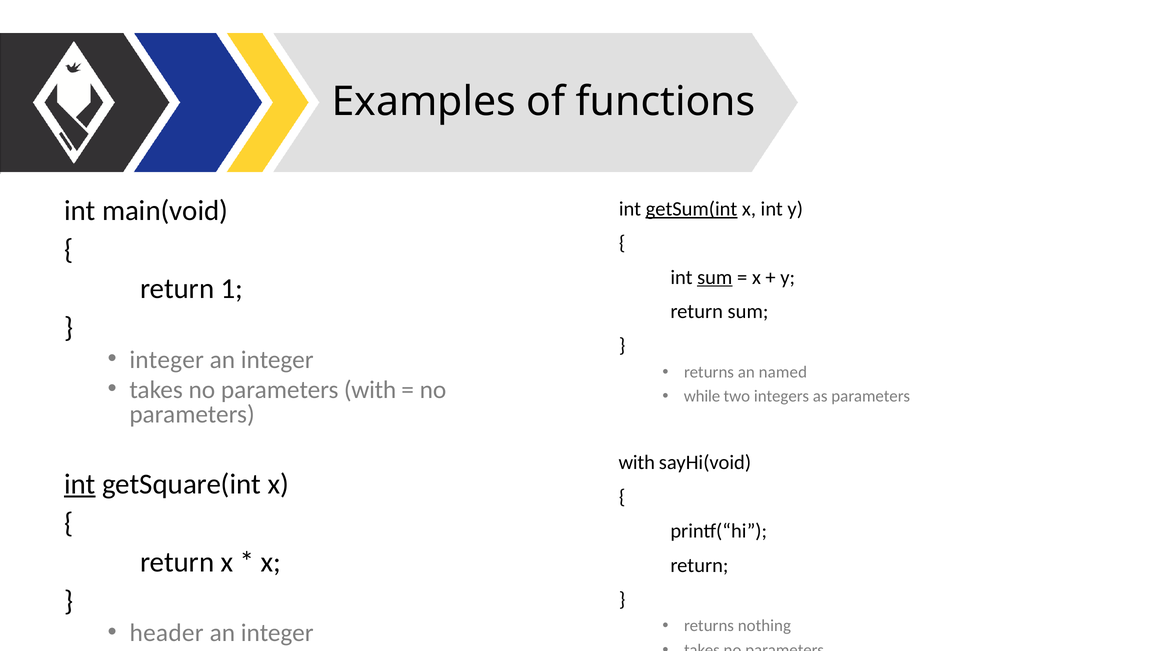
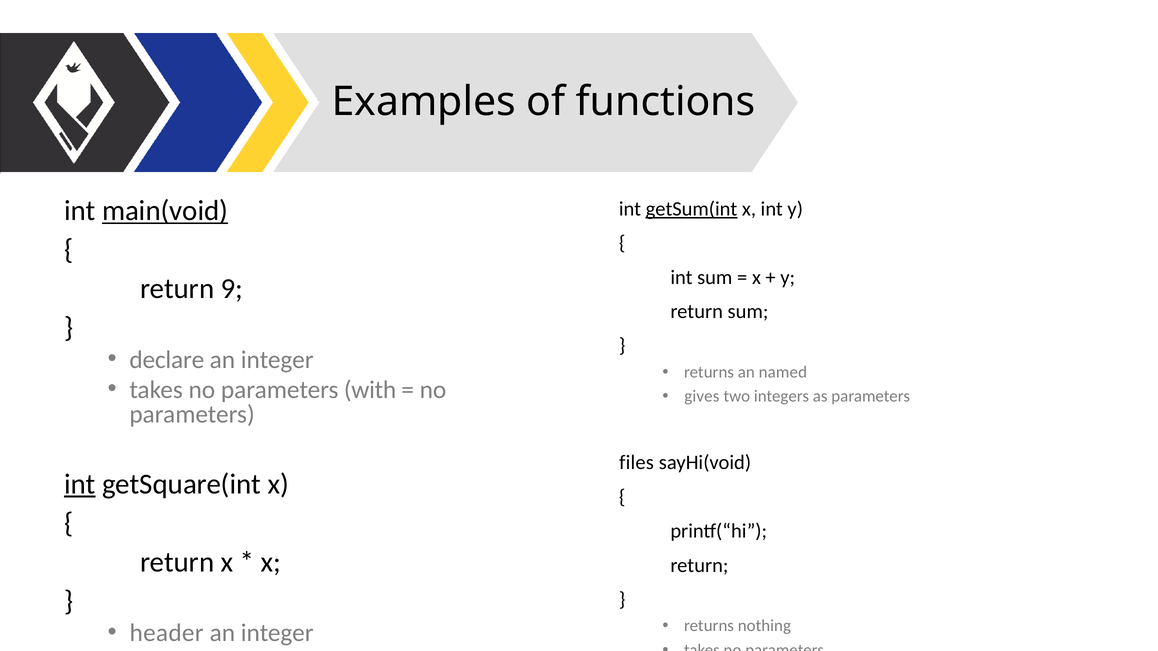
main(void underline: none -> present
sum at (715, 277) underline: present -> none
1: 1 -> 9
integer at (167, 360): integer -> declare
while: while -> gives
with at (637, 463): with -> files
